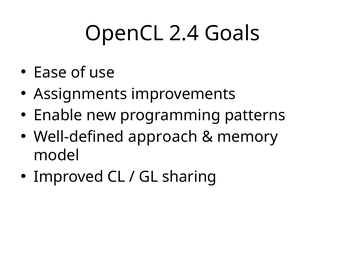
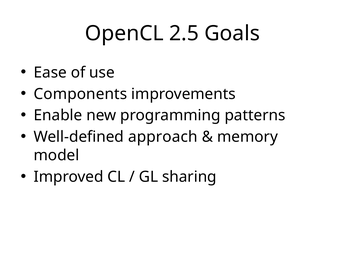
2.4: 2.4 -> 2.5
Assignments: Assignments -> Components
